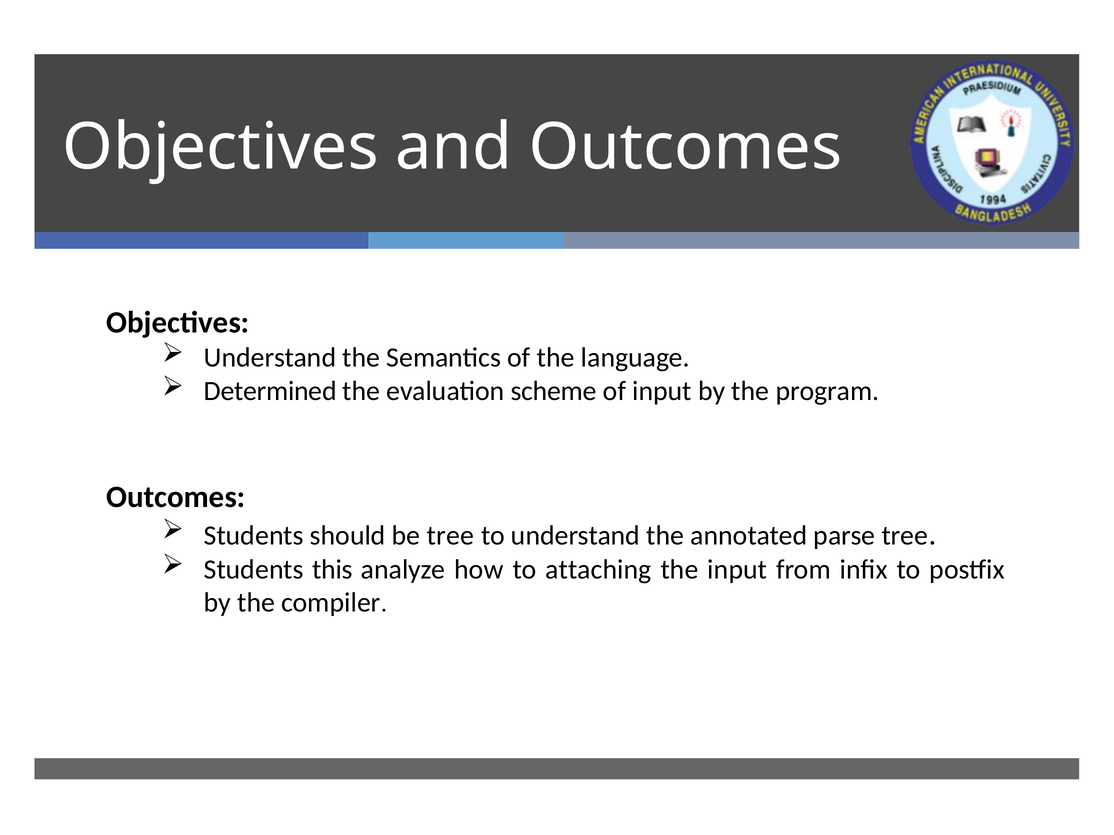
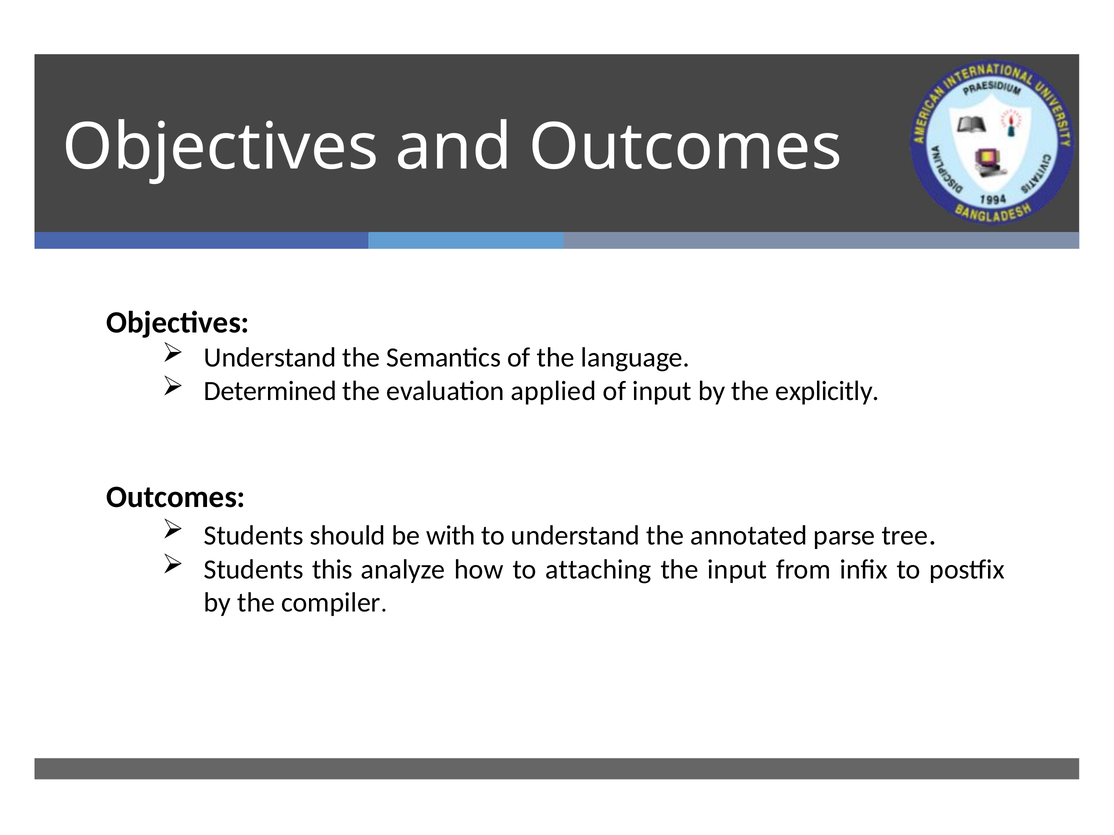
scheme: scheme -> applied
program: program -> explicitly
be tree: tree -> with
